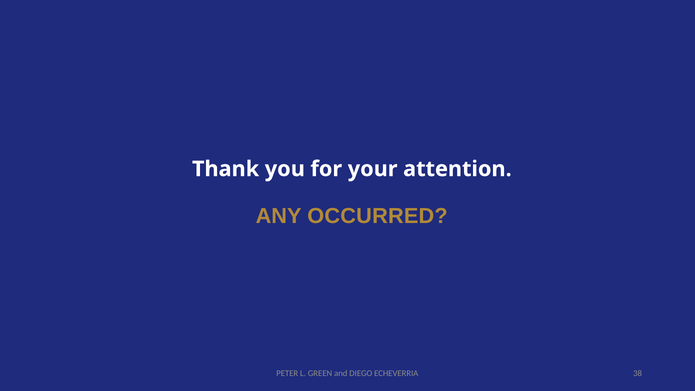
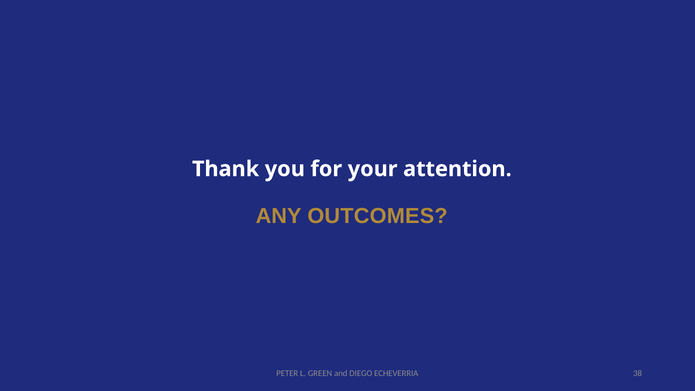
OCCURRED: OCCURRED -> OUTCOMES
